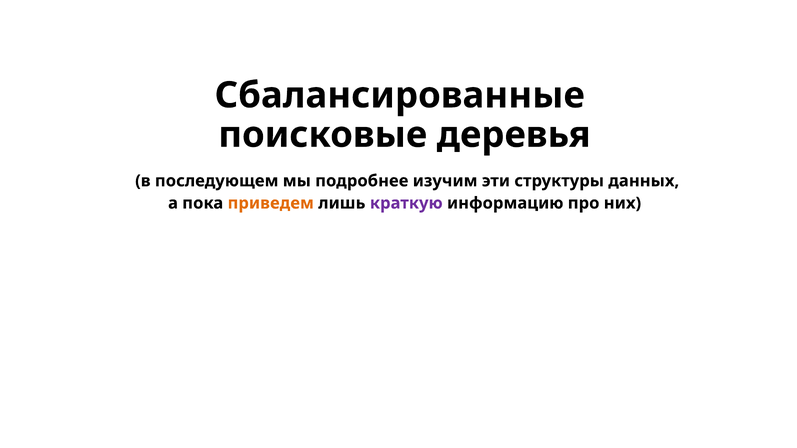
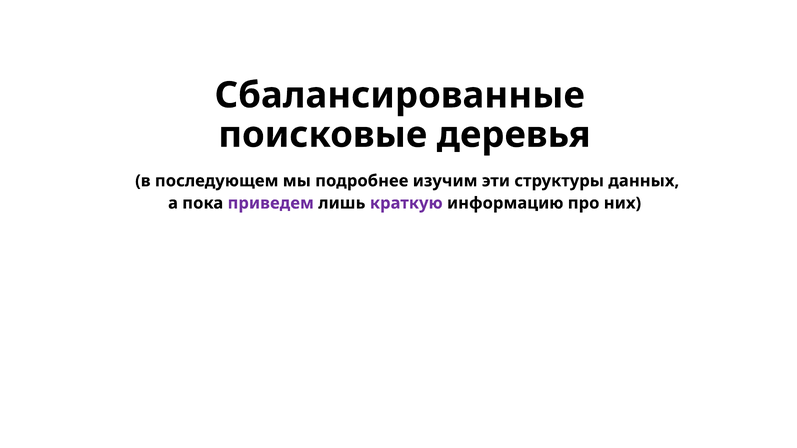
приведем colour: orange -> purple
